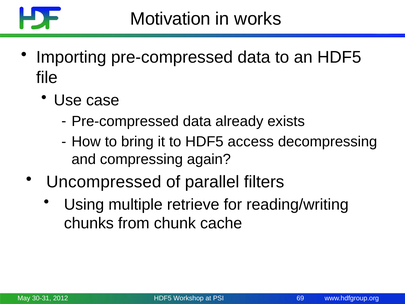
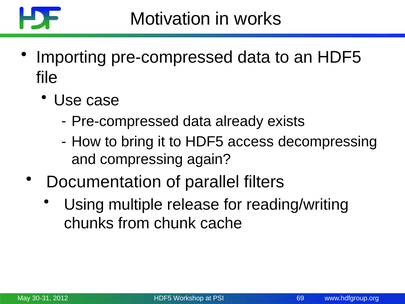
Uncompressed: Uncompressed -> Documentation
retrieve: retrieve -> release
